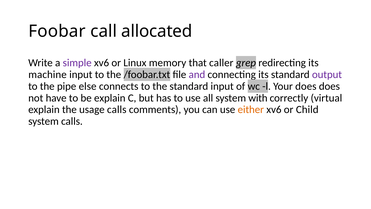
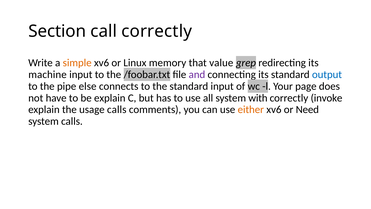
Foobar: Foobar -> Section
call allocated: allocated -> correctly
simple colour: purple -> orange
caller: caller -> value
output colour: purple -> blue
Your does: does -> page
virtual: virtual -> invoke
Child: Child -> Need
